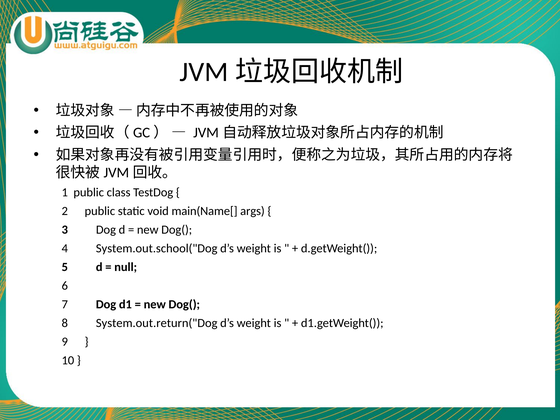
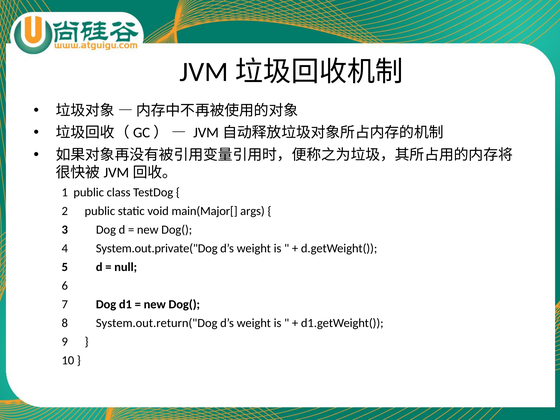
main(Name[: main(Name[ -> main(Major[
System.out.school("Dog: System.out.school("Dog -> System.out.private("Dog
